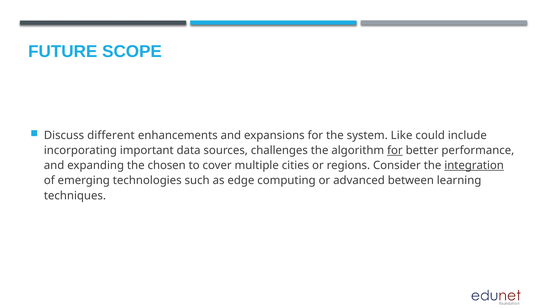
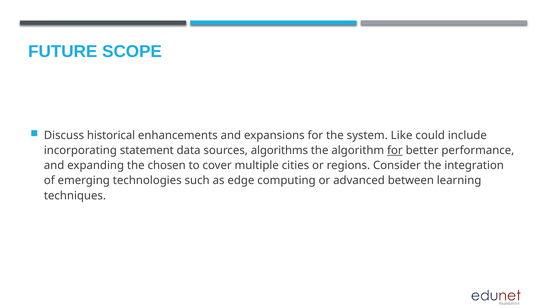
different: different -> historical
important: important -> statement
challenges: challenges -> algorithms
integration underline: present -> none
